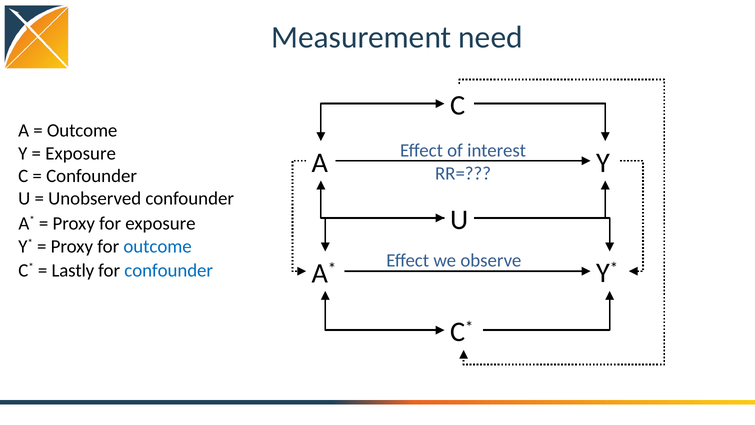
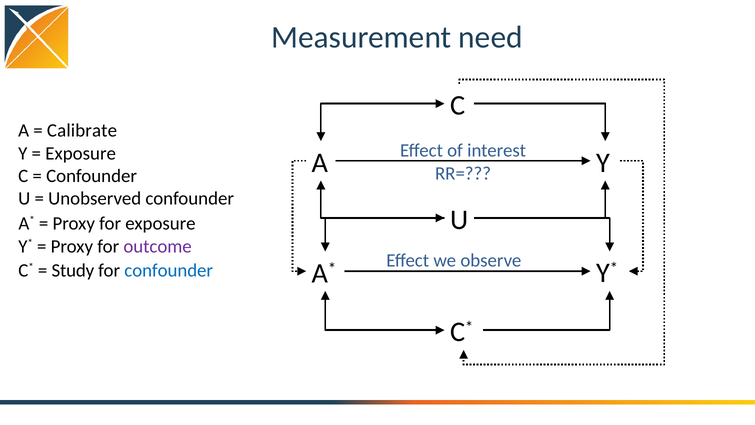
Outcome at (82, 131): Outcome -> Calibrate
outcome at (158, 246) colour: blue -> purple
Lastly: Lastly -> Study
